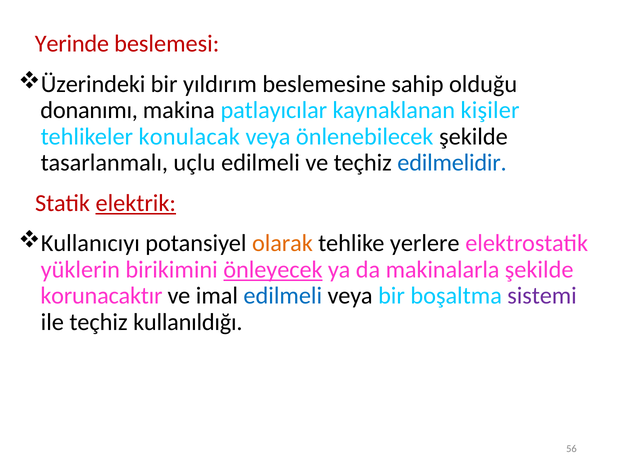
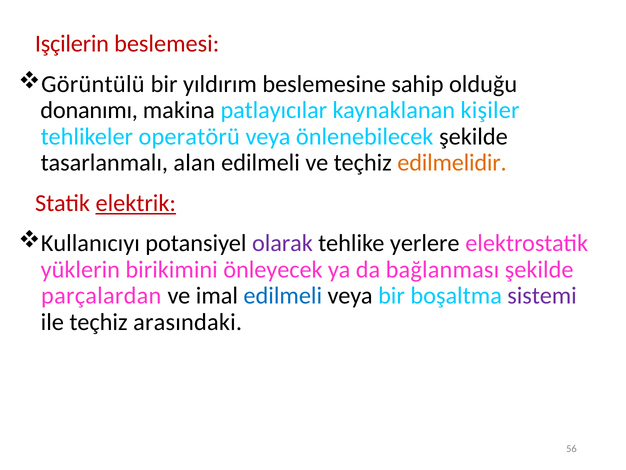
Yerinde: Yerinde -> Işçilerin
Üzerindeki: Üzerindeki -> Görüntülü
konulacak: konulacak -> operatörü
uçlu: uçlu -> alan
edilmelidir colour: blue -> orange
olarak colour: orange -> purple
önleyecek underline: present -> none
makinalarla: makinalarla -> bağlanması
korunacaktır: korunacaktır -> parçalardan
kullanıldığı: kullanıldığı -> arasındaki
